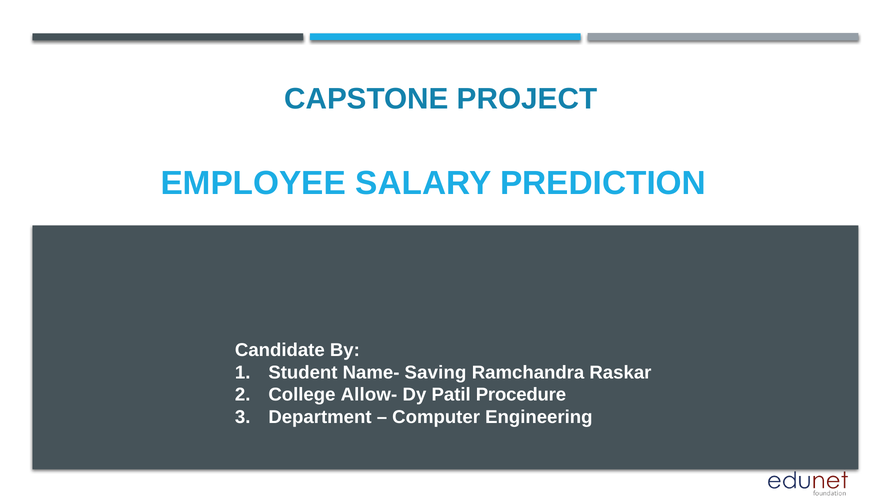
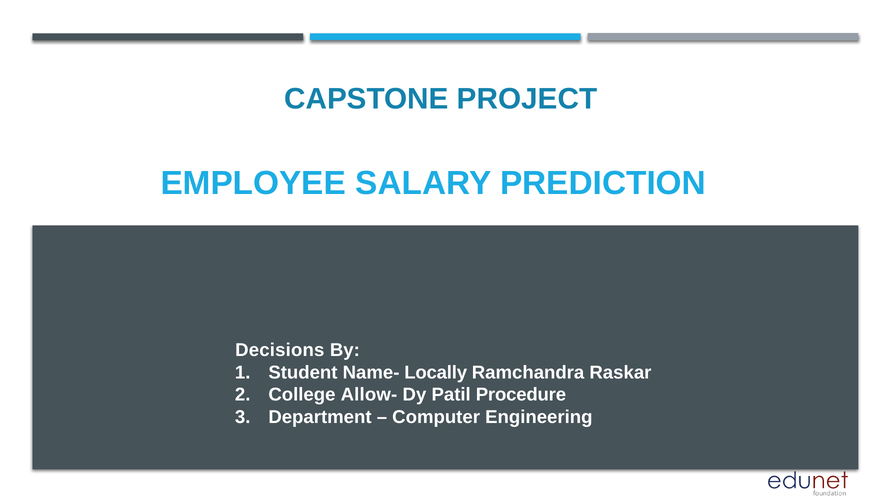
Candidate: Candidate -> Decisions
Saving: Saving -> Locally
